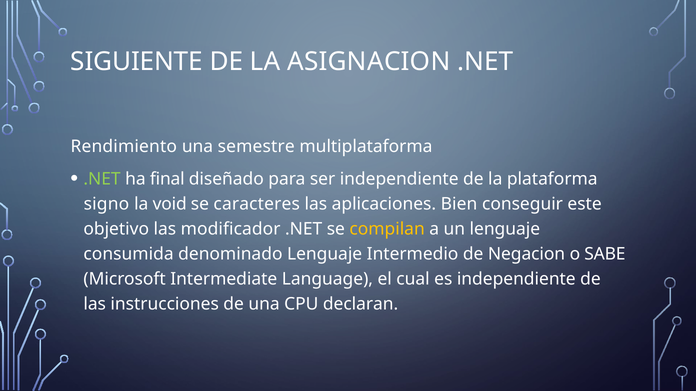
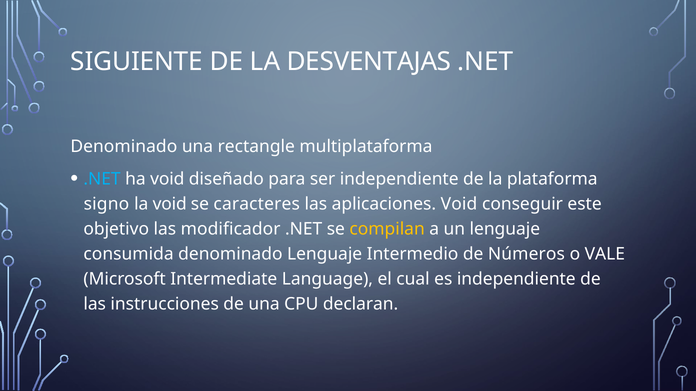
ASIGNACION: ASIGNACION -> DESVENTAJAS
Rendimiento at (124, 147): Rendimiento -> Denominado
semestre: semestre -> rectangle
.NET at (102, 179) colour: light green -> light blue
ha final: final -> void
aplicaciones Bien: Bien -> Void
Negacion: Negacion -> Números
SABE: SABE -> VALE
